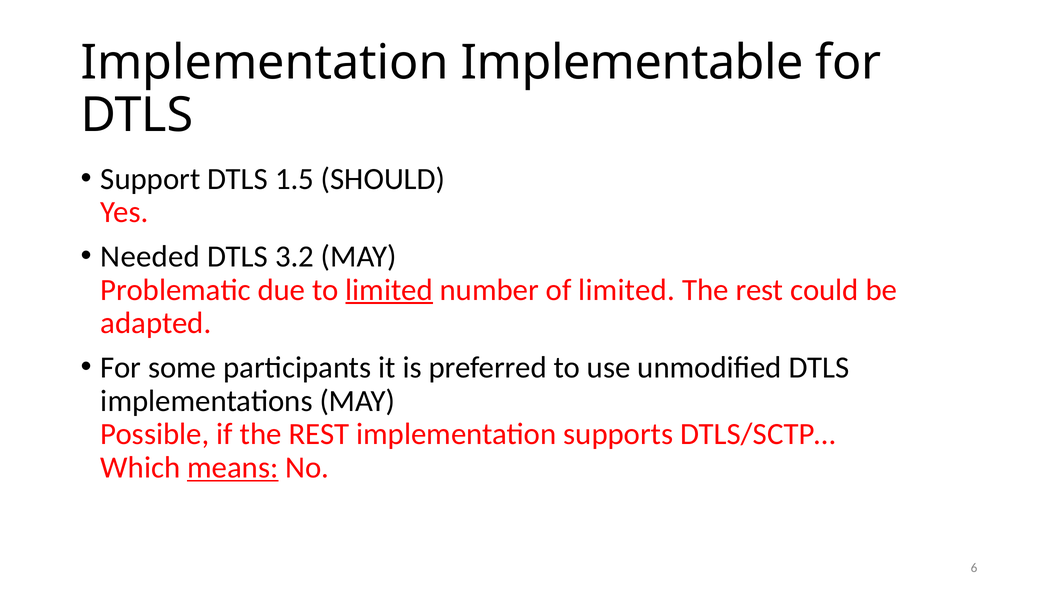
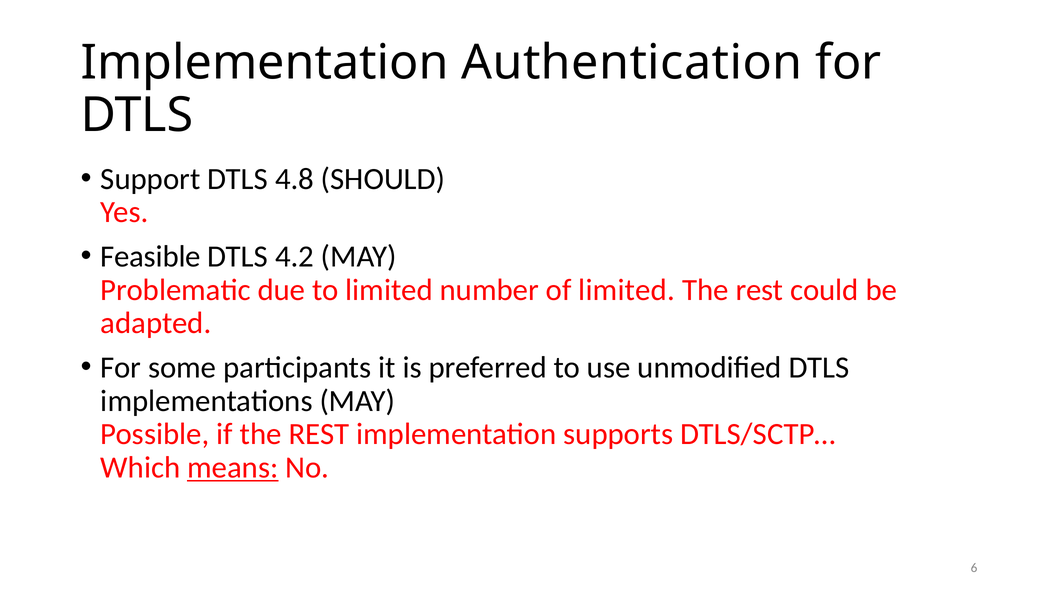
Implementable: Implementable -> Authentication
1.5: 1.5 -> 4.8
Needed: Needed -> Feasible
3.2: 3.2 -> 4.2
limited at (389, 290) underline: present -> none
